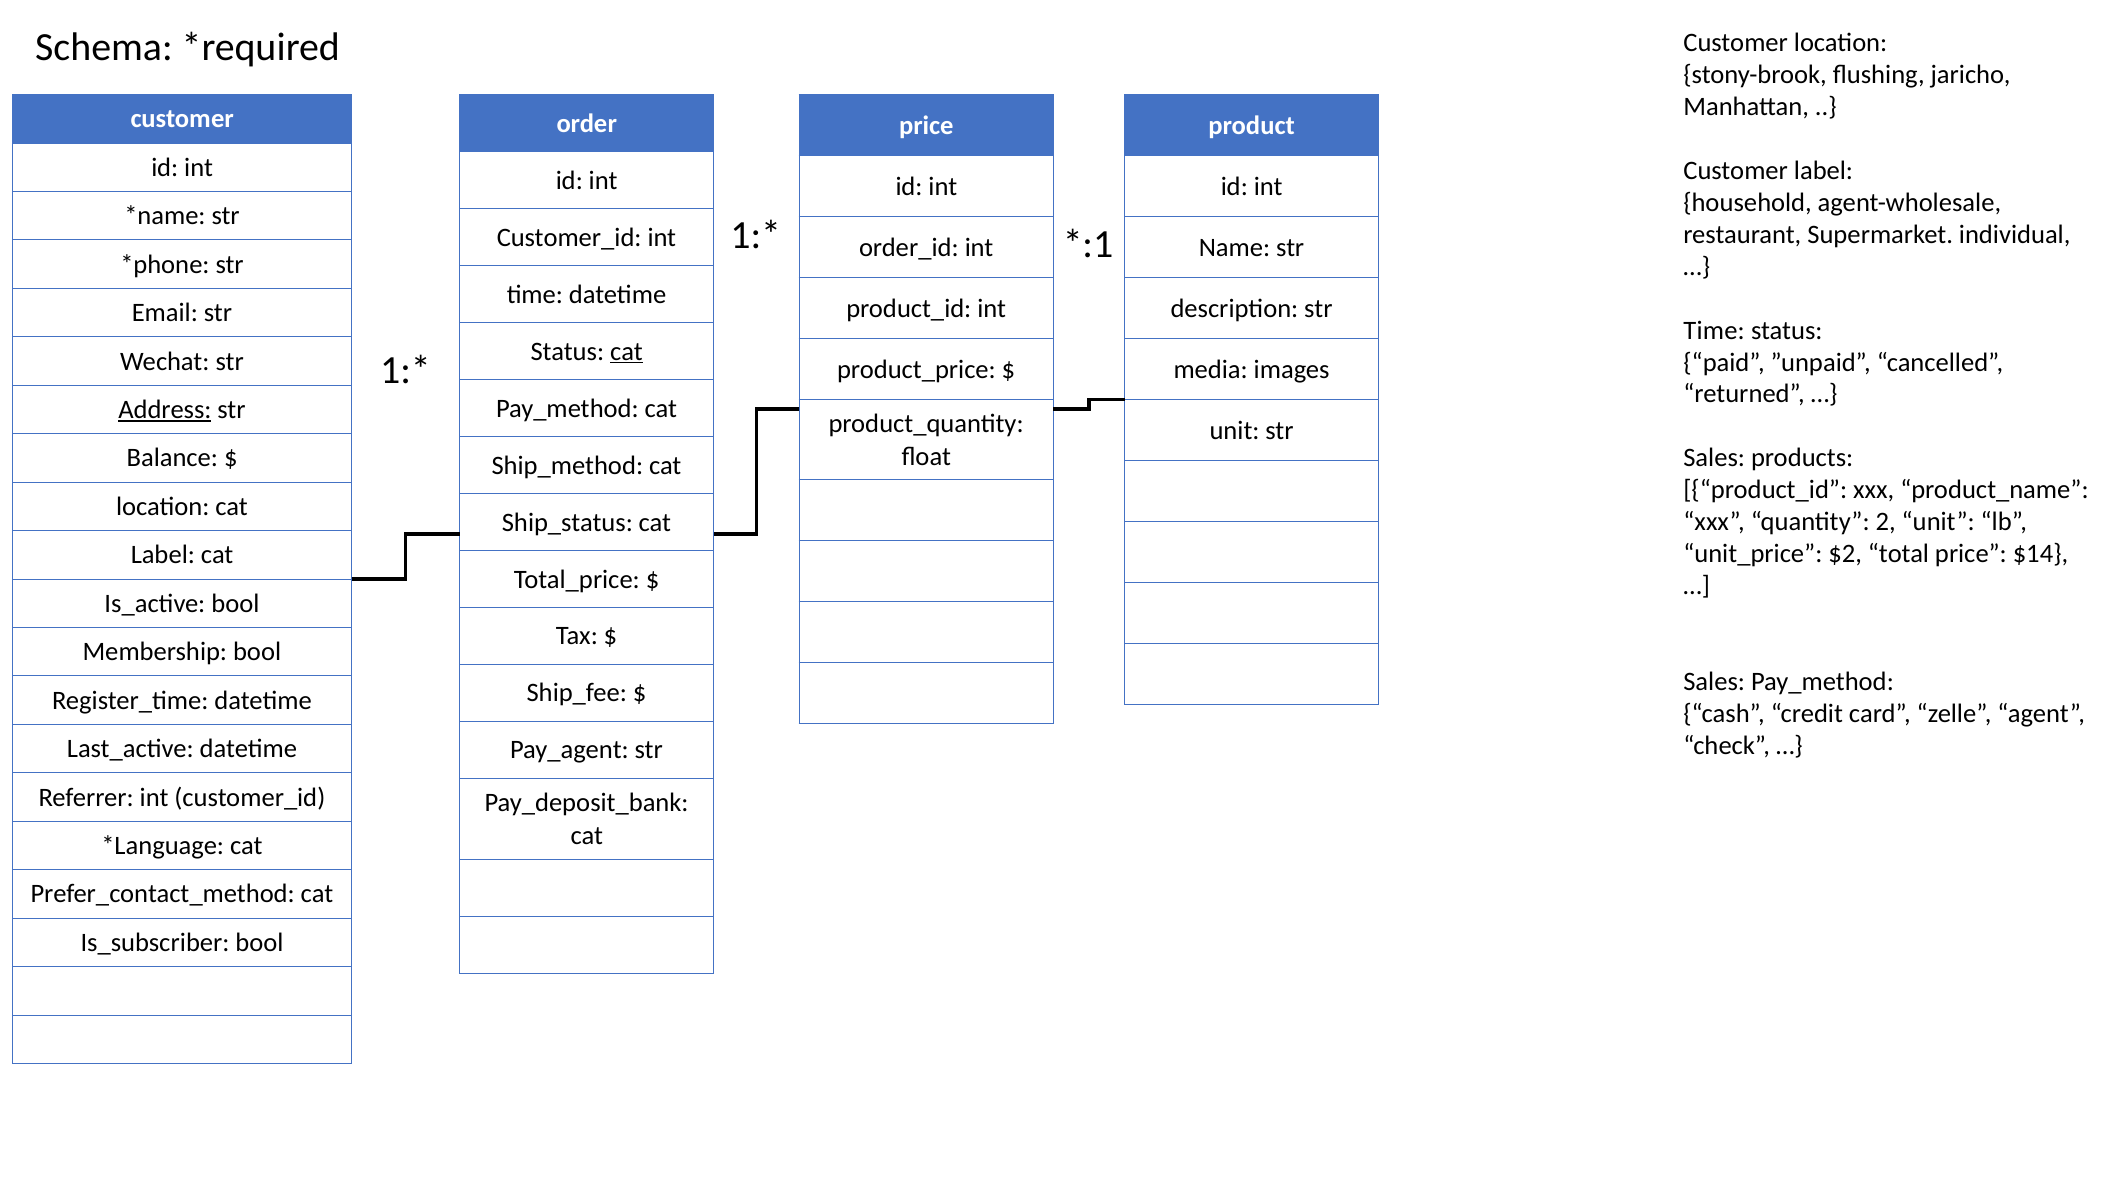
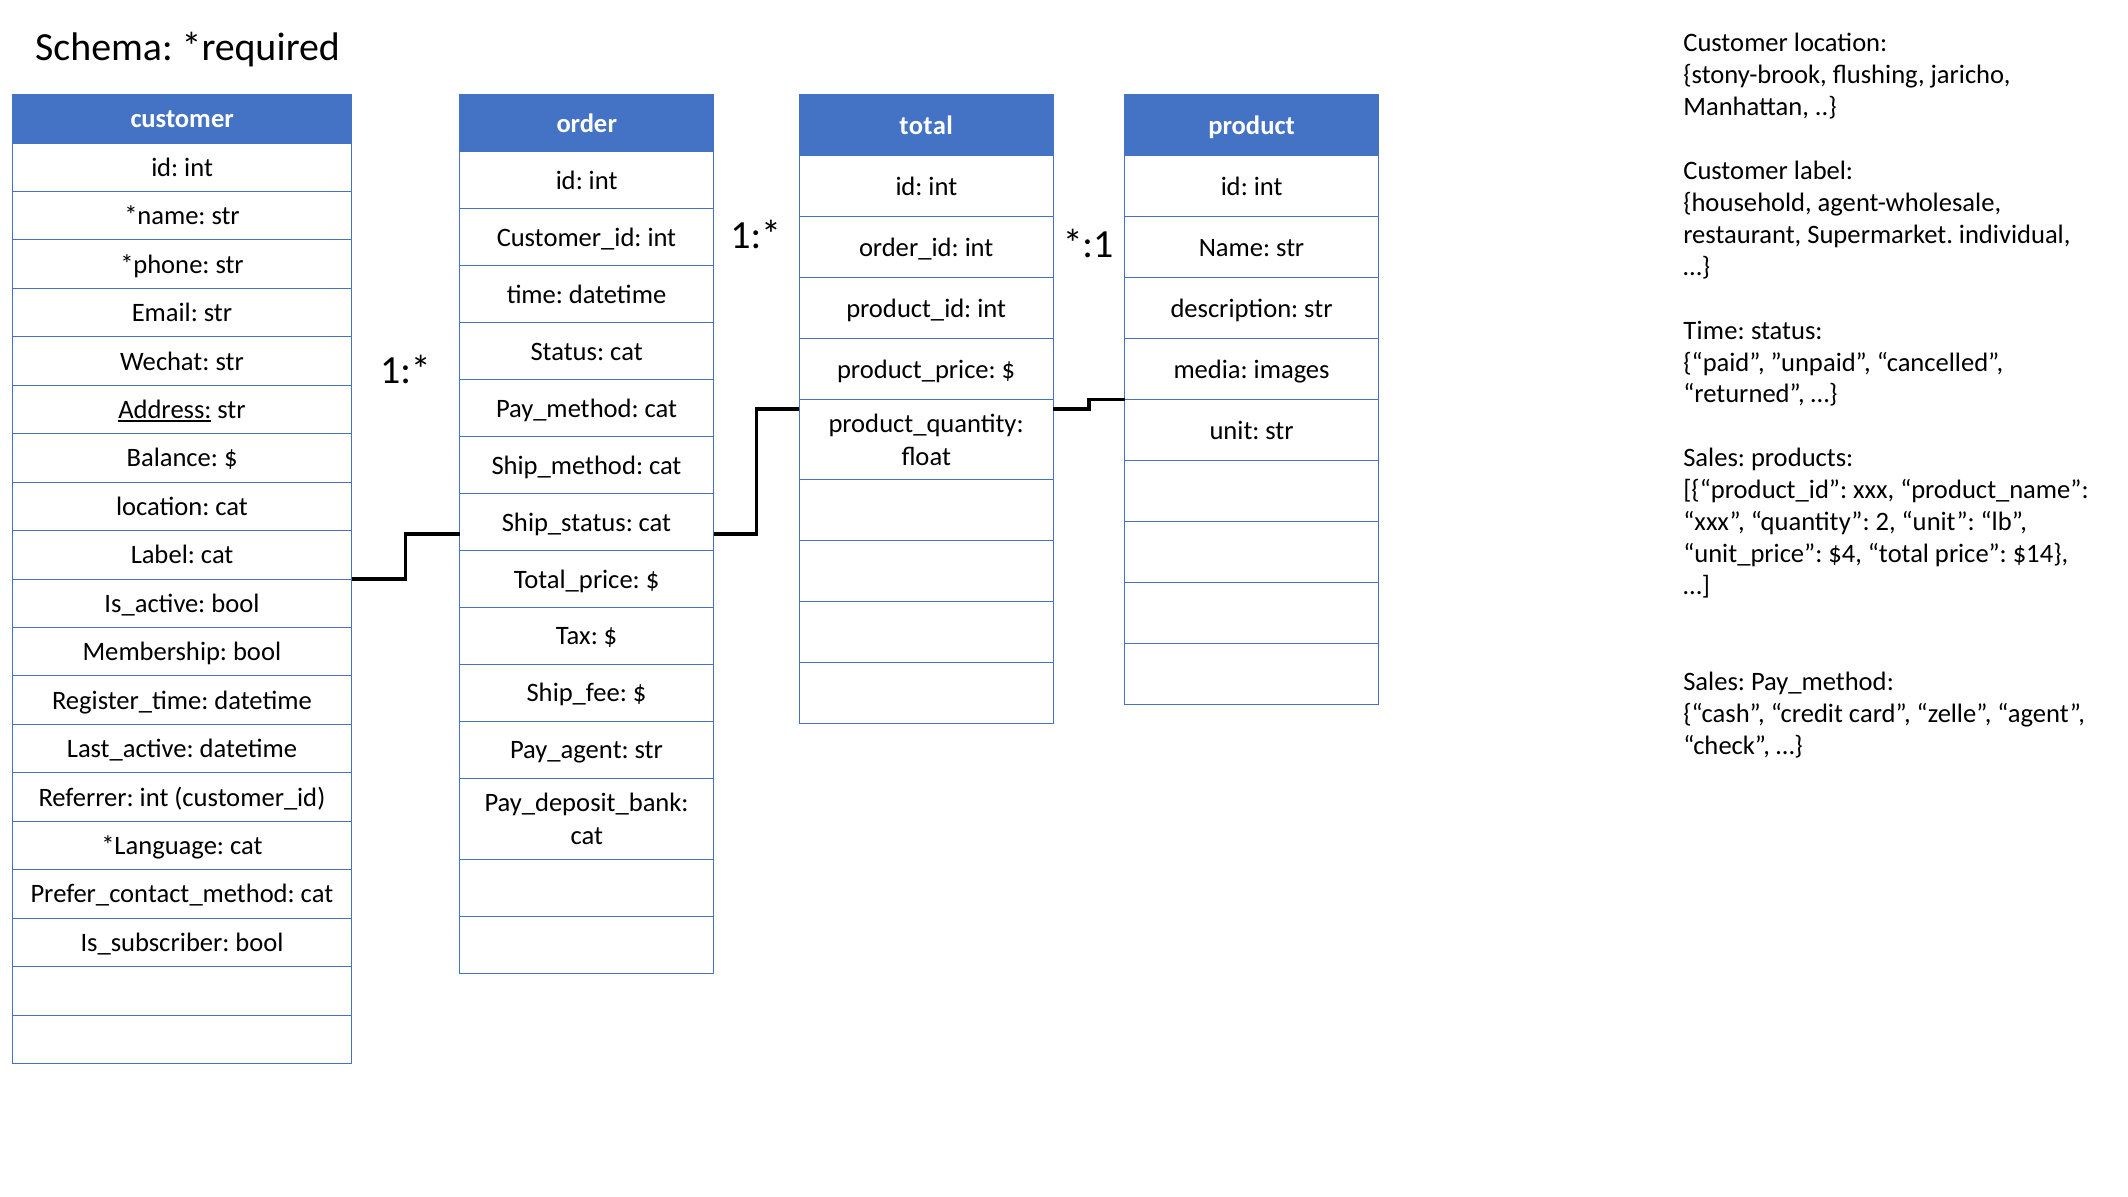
price at (926, 125): price -> total
cat at (626, 351) underline: present -> none
$2: $2 -> $4
